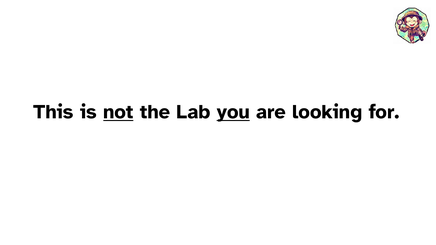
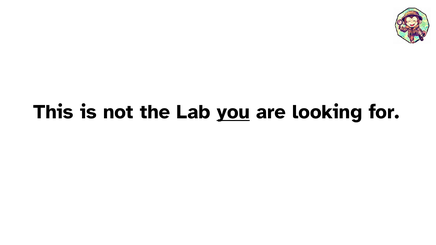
not underline: present -> none
